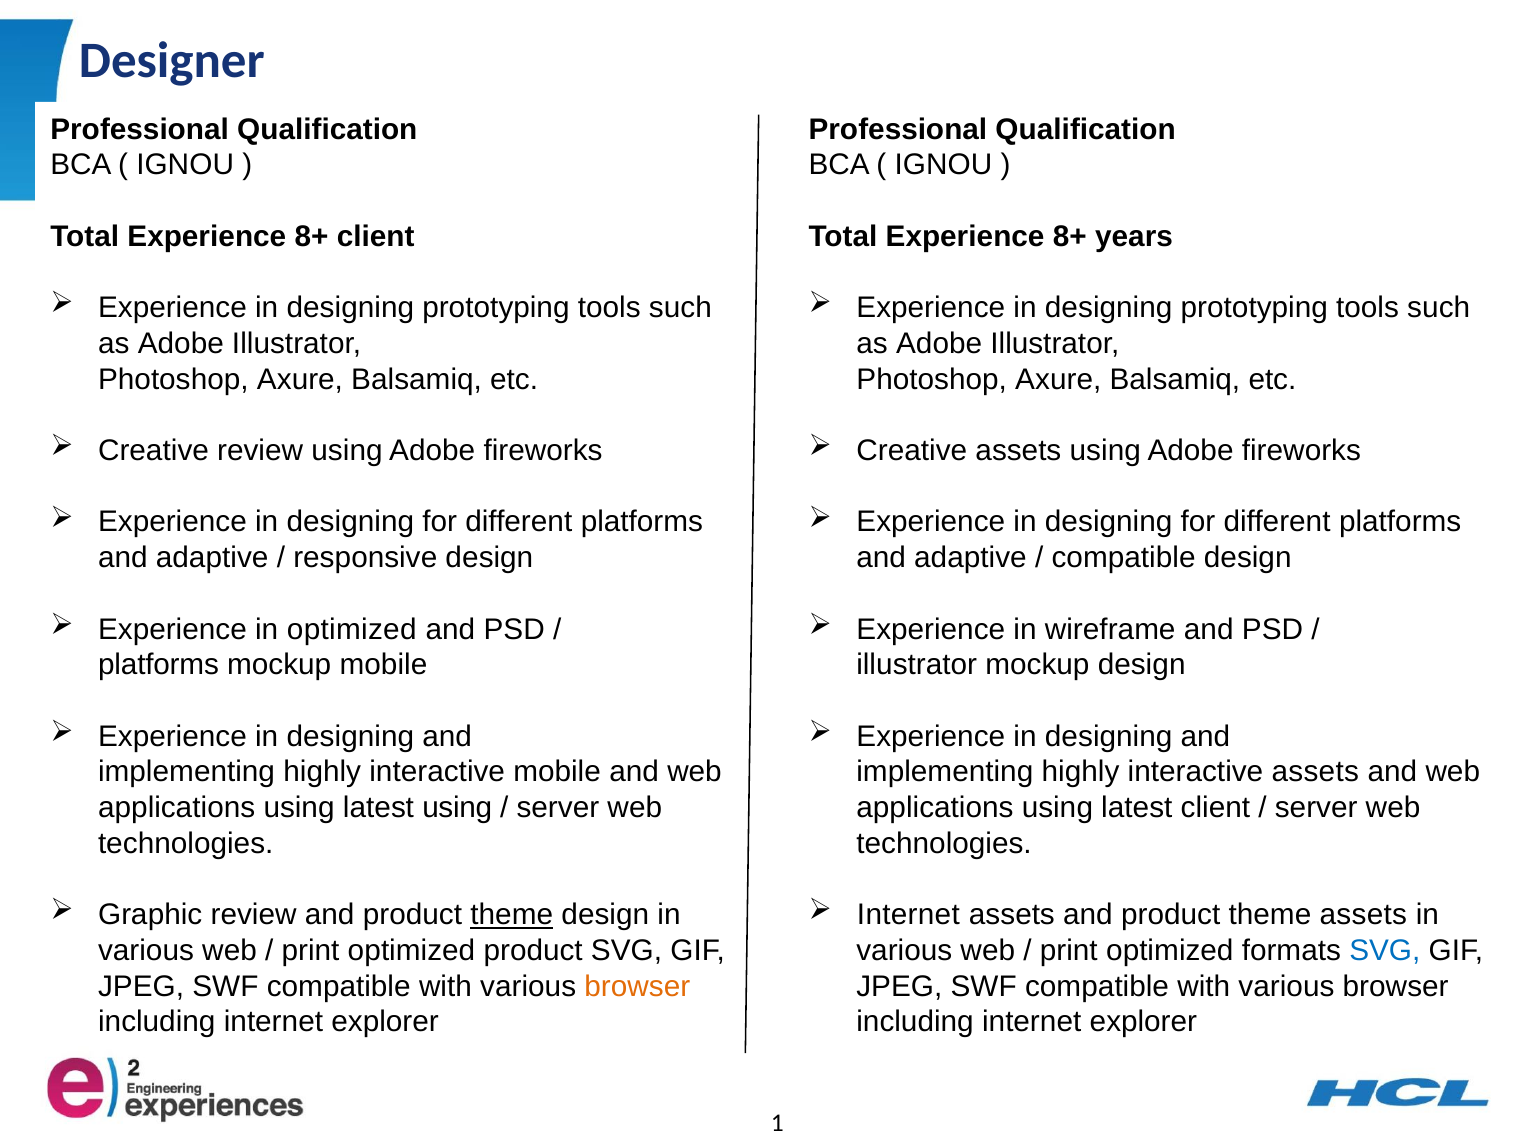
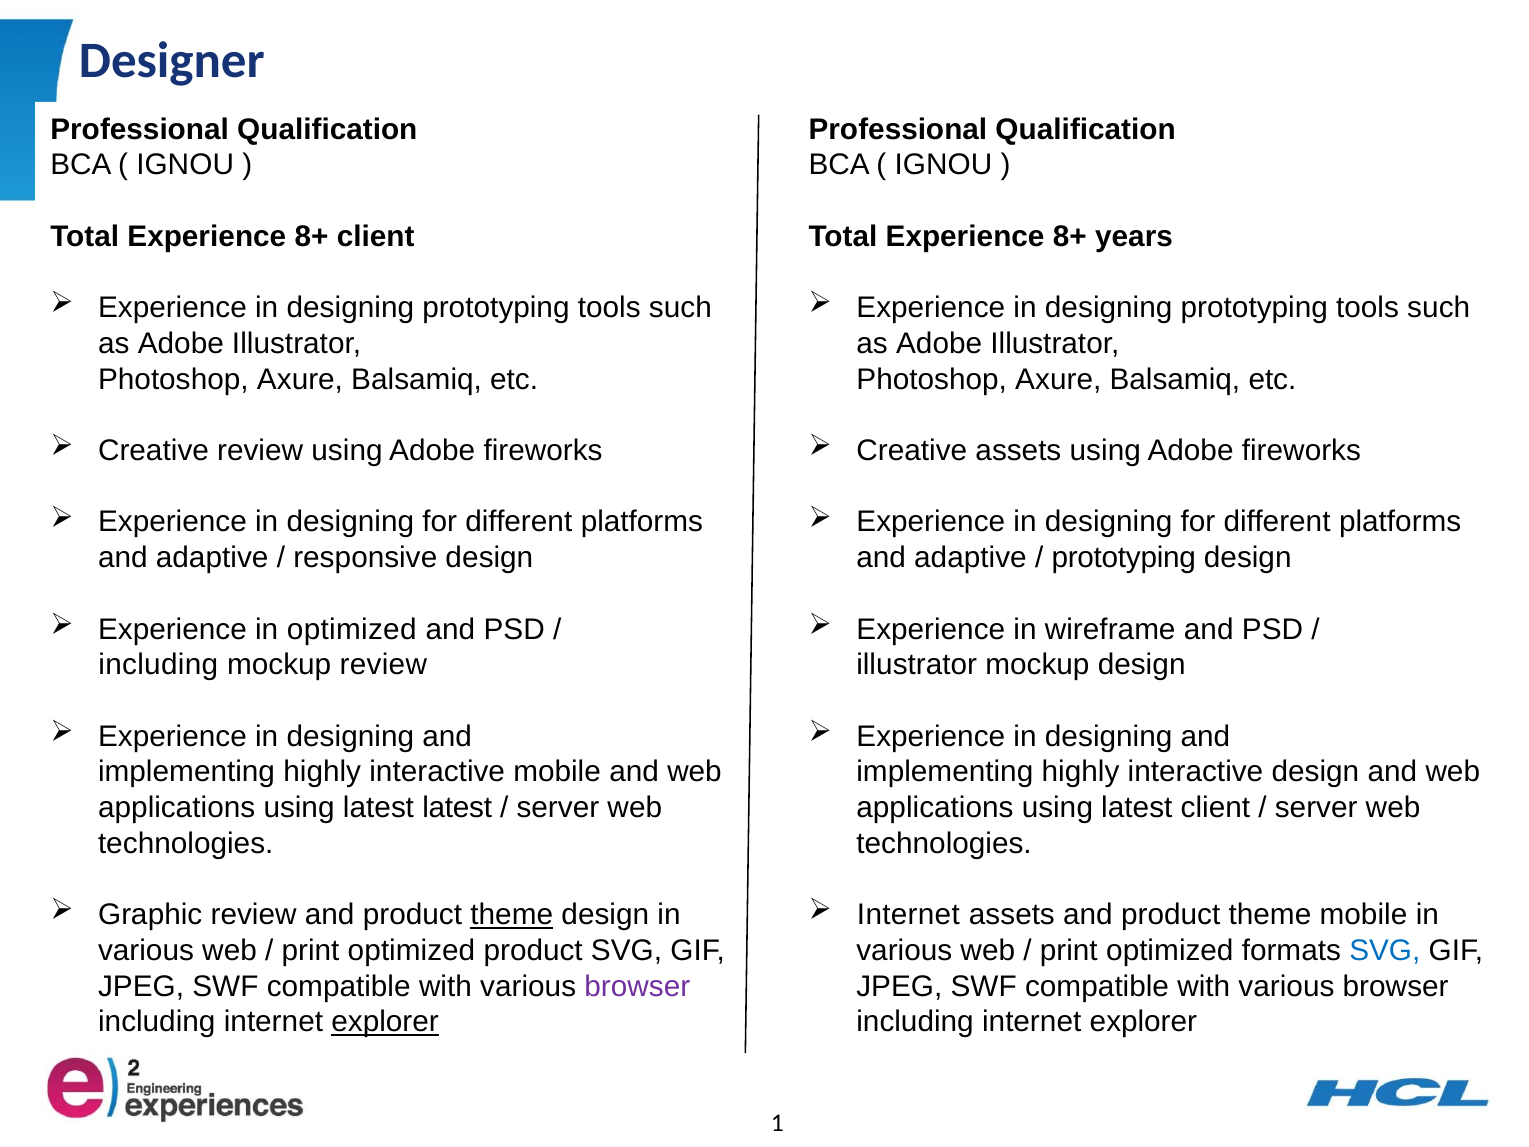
compatible at (1124, 558): compatible -> prototyping
platforms at (159, 665): platforms -> including
mockup mobile: mobile -> review
interactive assets: assets -> design
latest using: using -> latest
theme assets: assets -> mobile
browser at (637, 986) colour: orange -> purple
explorer at (385, 1022) underline: none -> present
